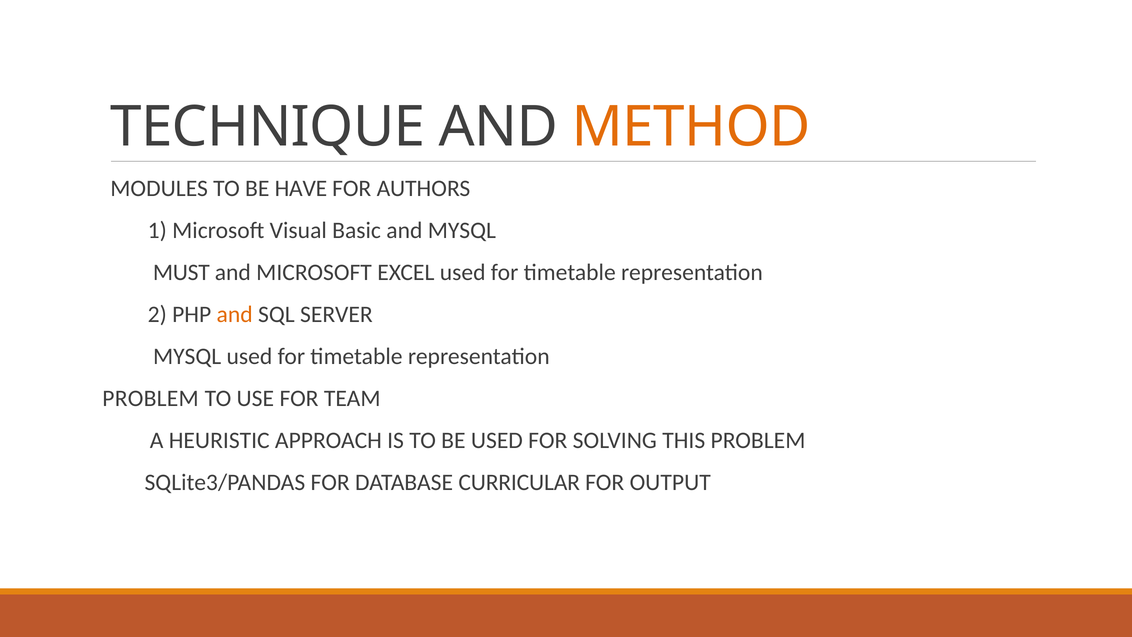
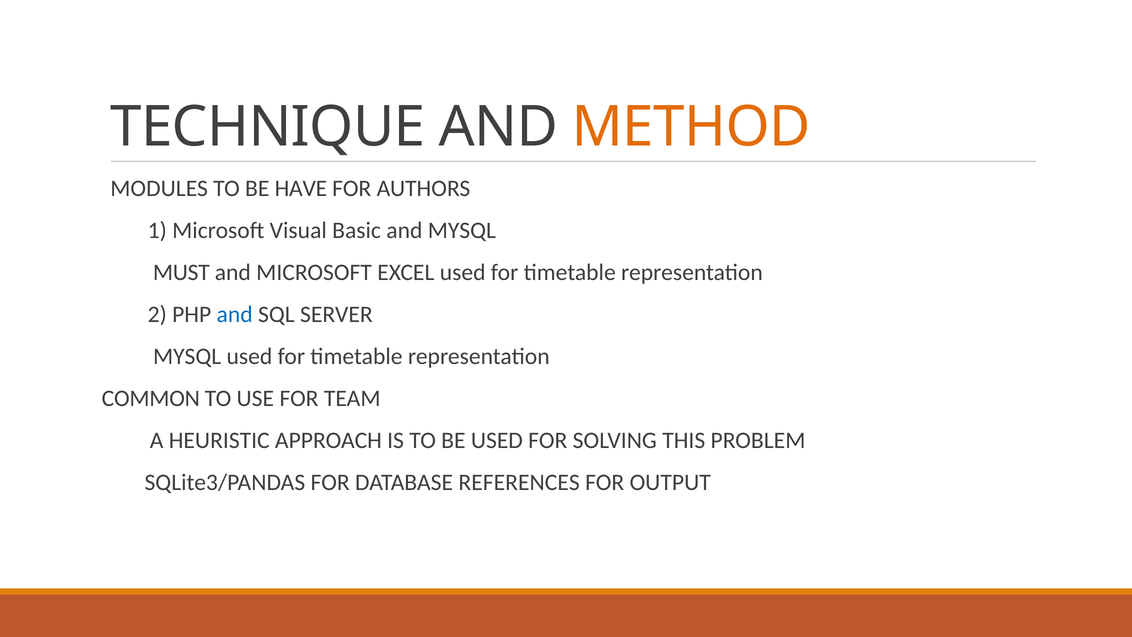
and at (235, 314) colour: orange -> blue
PROBLEM at (151, 398): PROBLEM -> COMMON
CURRICULAR: CURRICULAR -> REFERENCES
